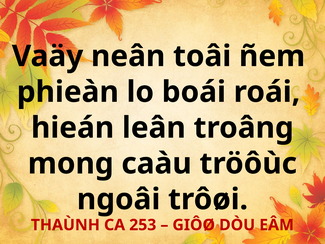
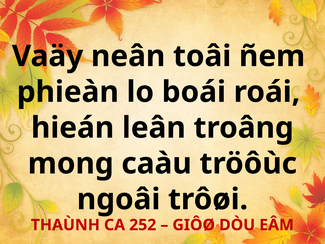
253: 253 -> 252
